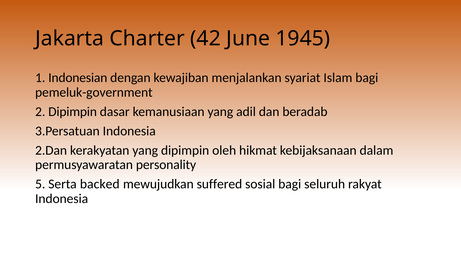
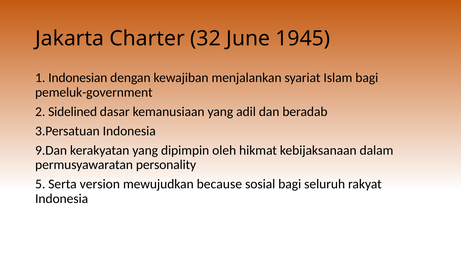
42: 42 -> 32
2 Dipimpin: Dipimpin -> Sidelined
2.Dan: 2.Dan -> 9.Dan
backed: backed -> version
suffered: suffered -> because
